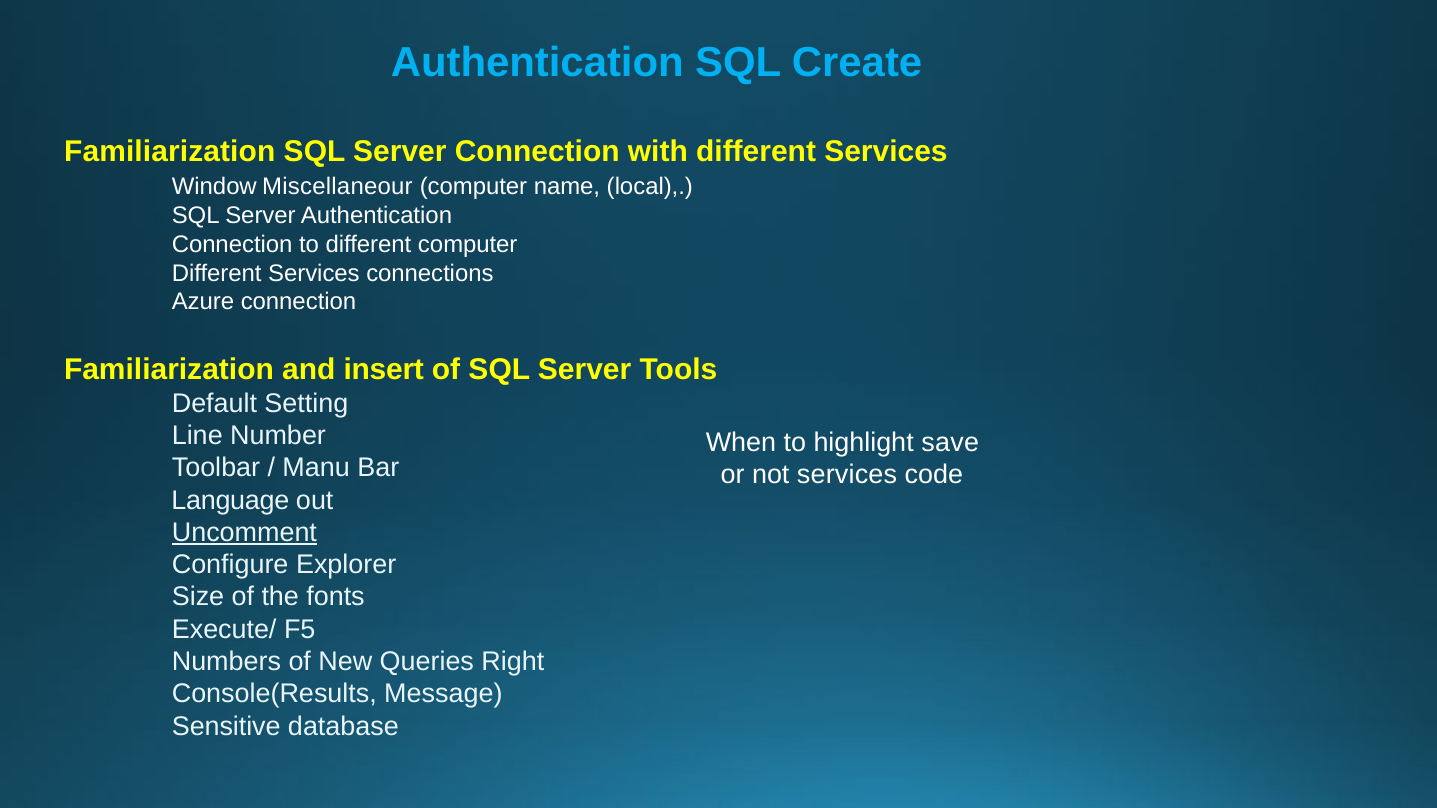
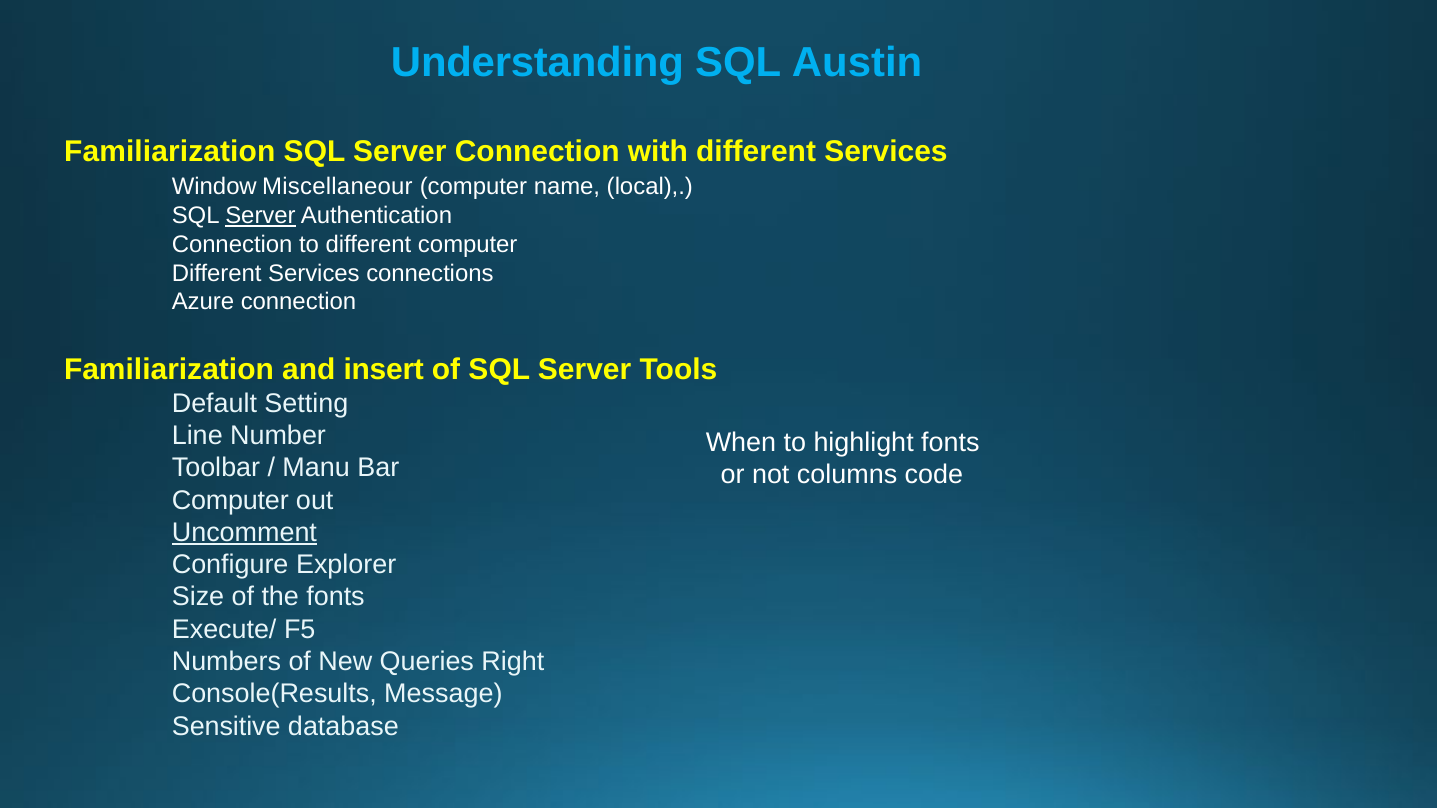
Authentication at (537, 63): Authentication -> Understanding
Create: Create -> Austin
Server at (260, 216) underline: none -> present
highlight save: save -> fonts
not services: services -> columns
Language at (230, 500): Language -> Computer
